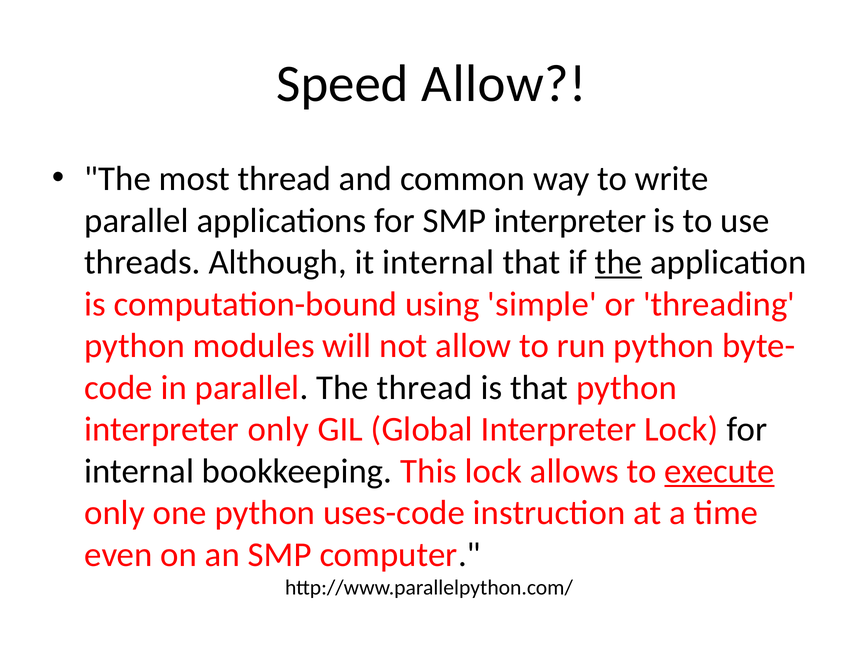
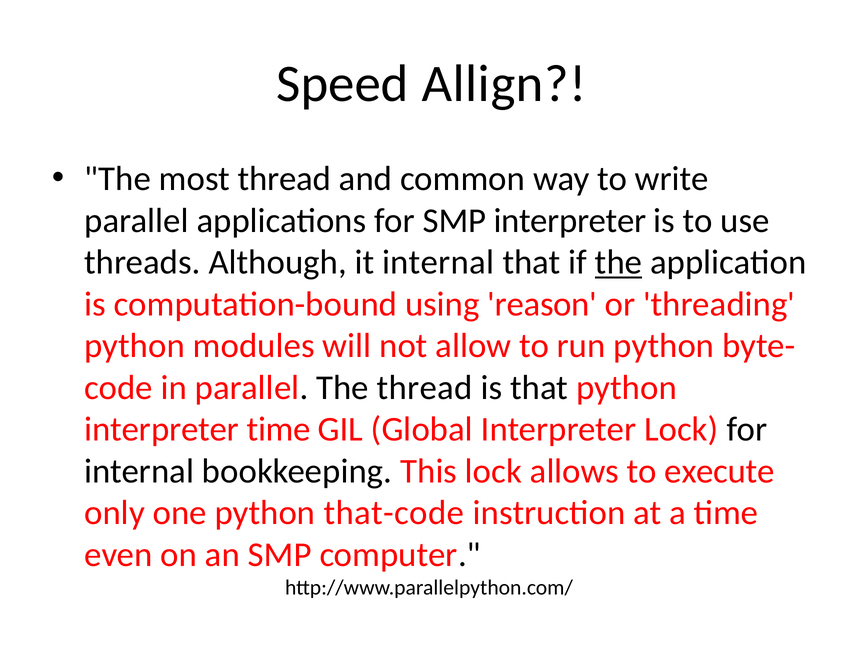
Speed Allow: Allow -> Allign
simple: simple -> reason
interpreter only: only -> time
execute underline: present -> none
uses-code: uses-code -> that-code
